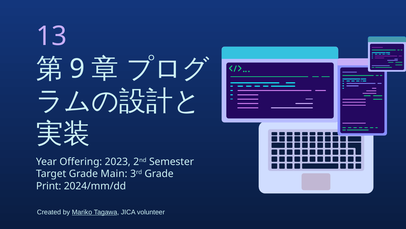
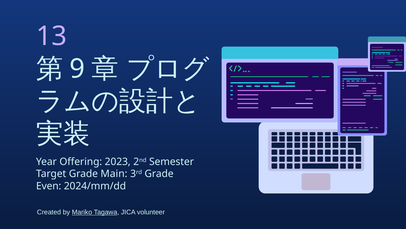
Print: Print -> Even
